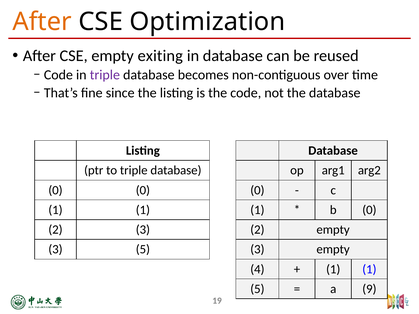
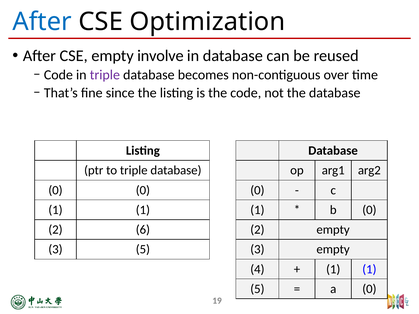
After at (42, 22) colour: orange -> blue
exiting: exiting -> involve
2 3: 3 -> 6
a 9: 9 -> 0
